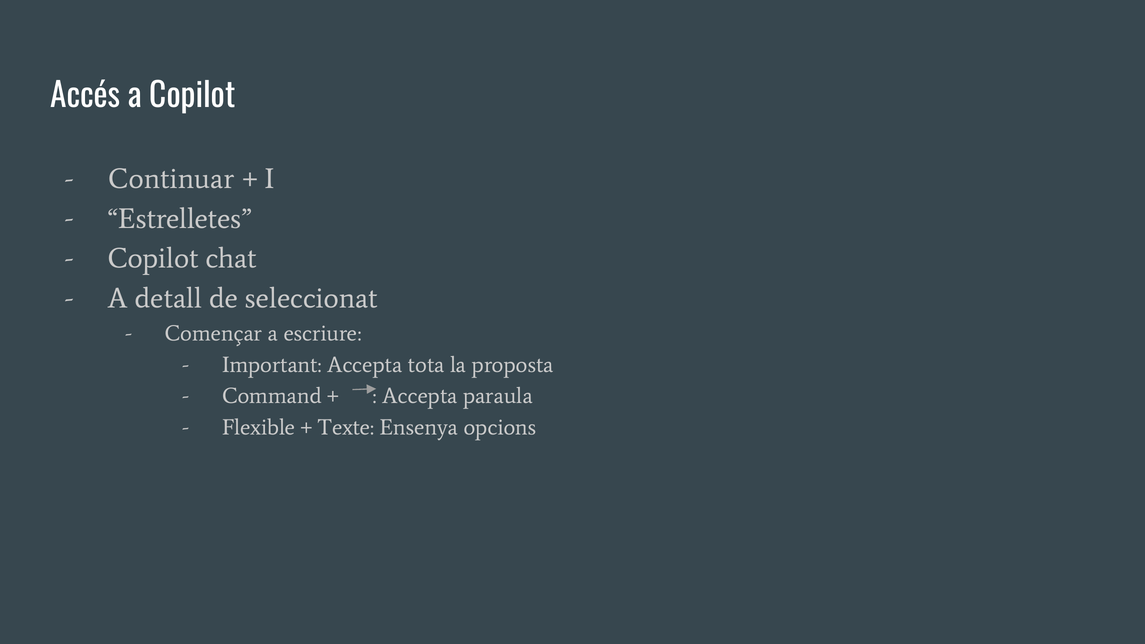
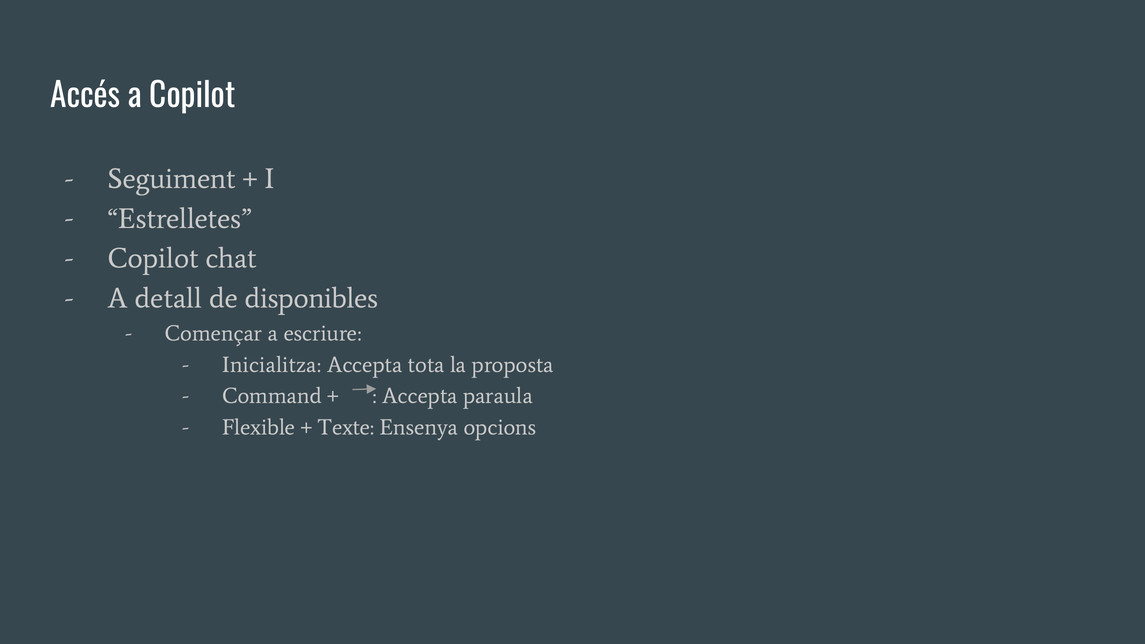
Continuar: Continuar -> Seguiment
seleccionat: seleccionat -> disponibles
Important: Important -> Inicialitza
